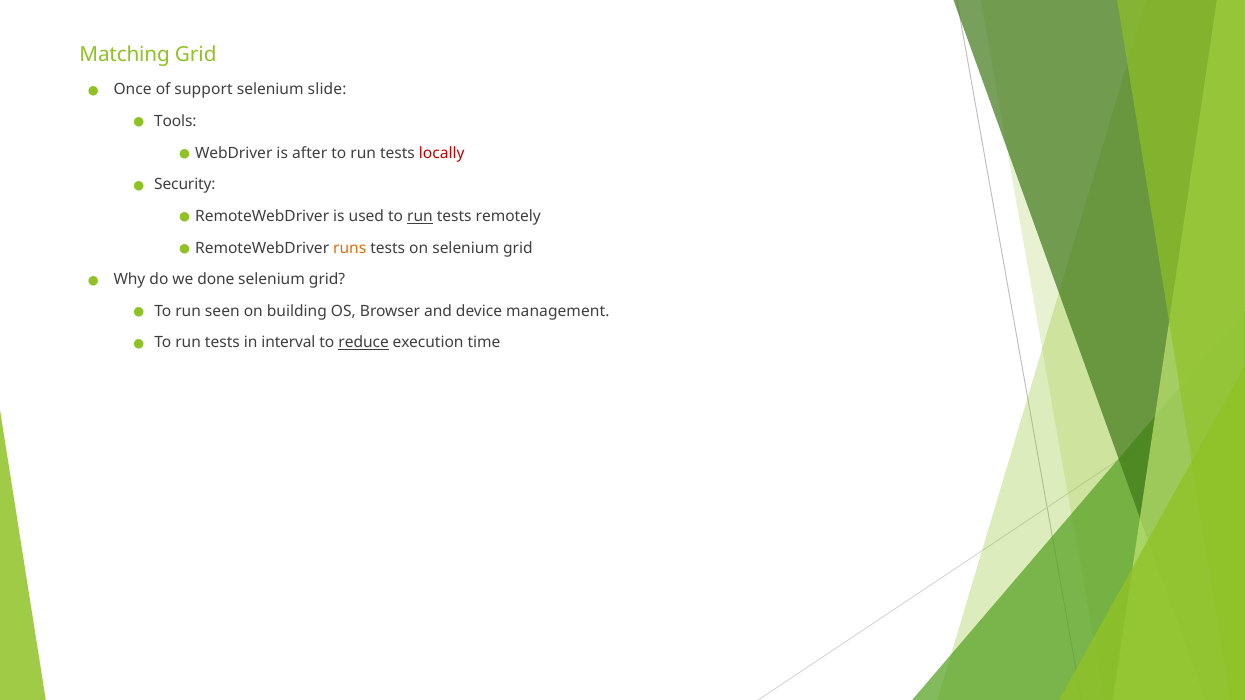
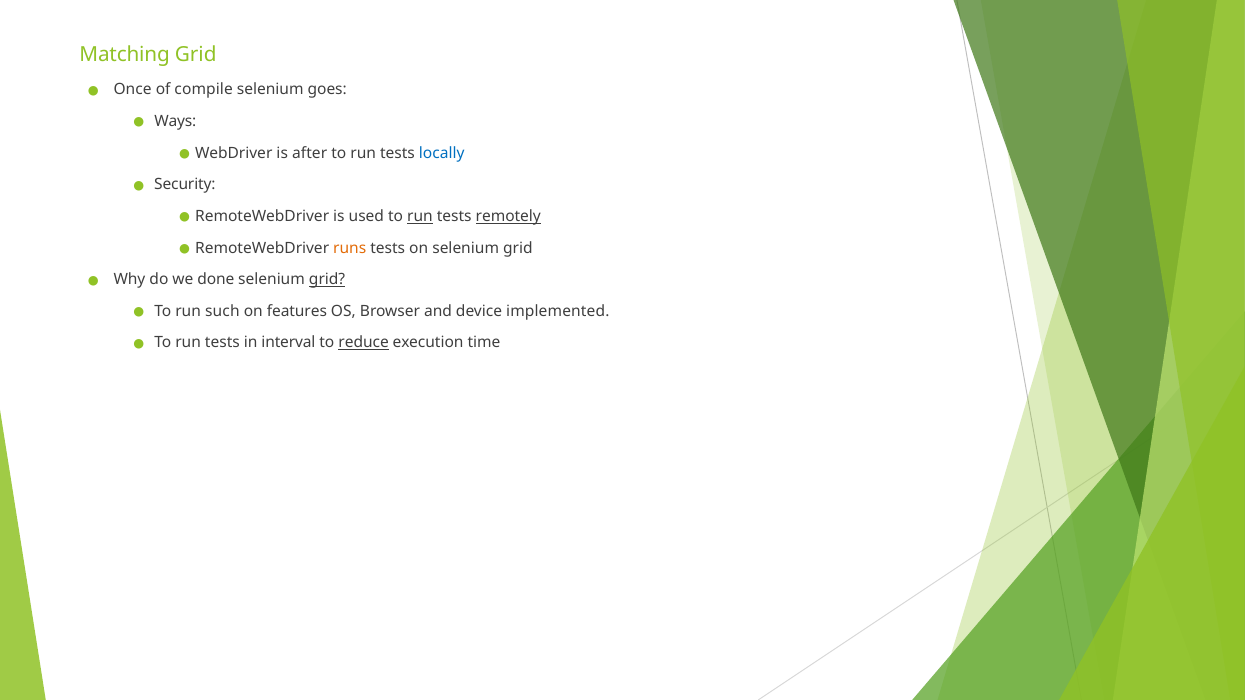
support: support -> compile
slide: slide -> goes
Tools: Tools -> Ways
locally colour: red -> blue
remotely underline: none -> present
grid at (327, 280) underline: none -> present
seen: seen -> such
building: building -> features
management: management -> implemented
